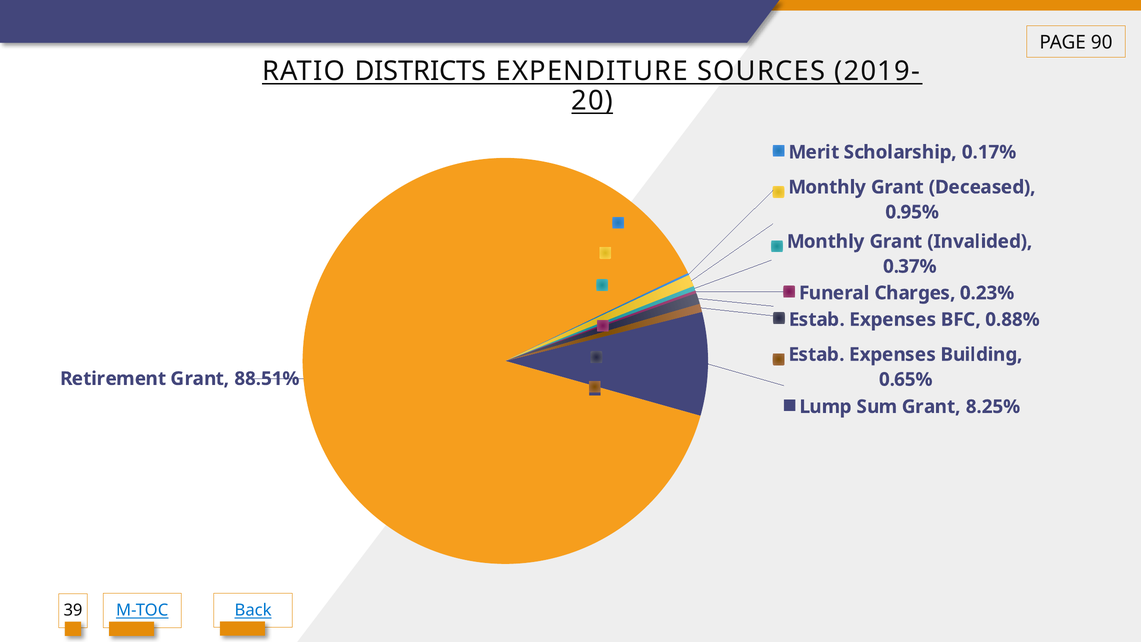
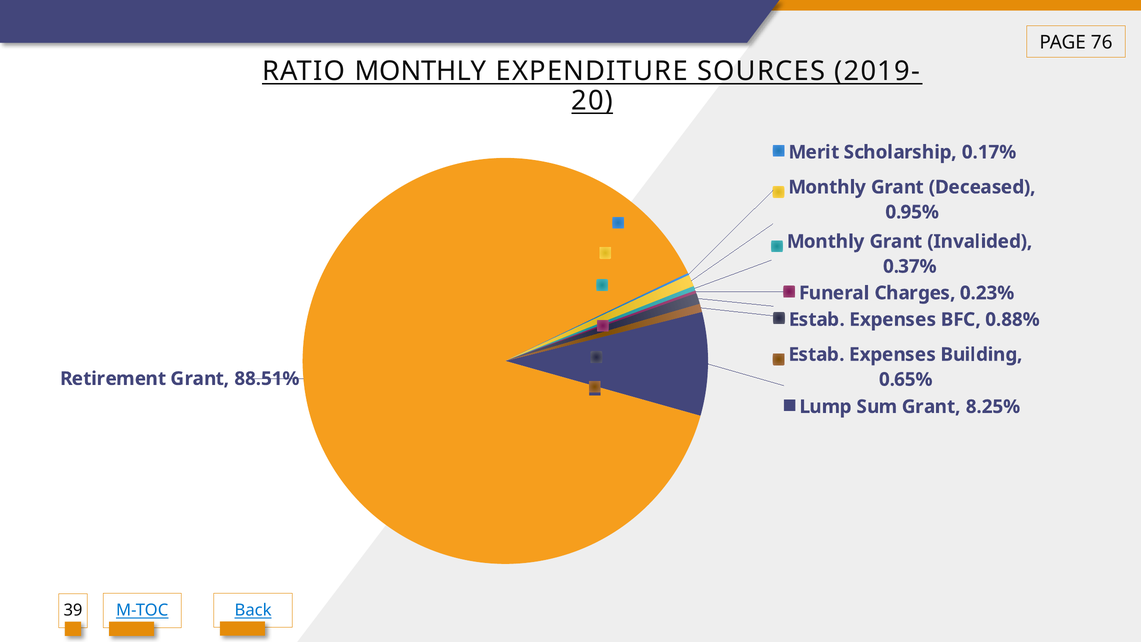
90: 90 -> 76
RATIO DISTRICTS: DISTRICTS -> MONTHLY
